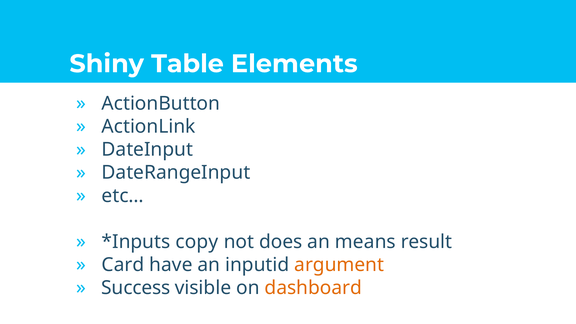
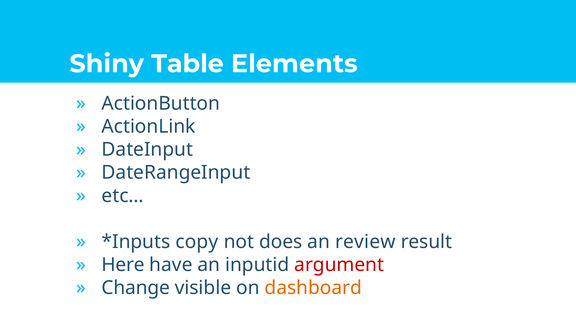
means: means -> review
Card: Card -> Here
argument colour: orange -> red
Success: Success -> Change
